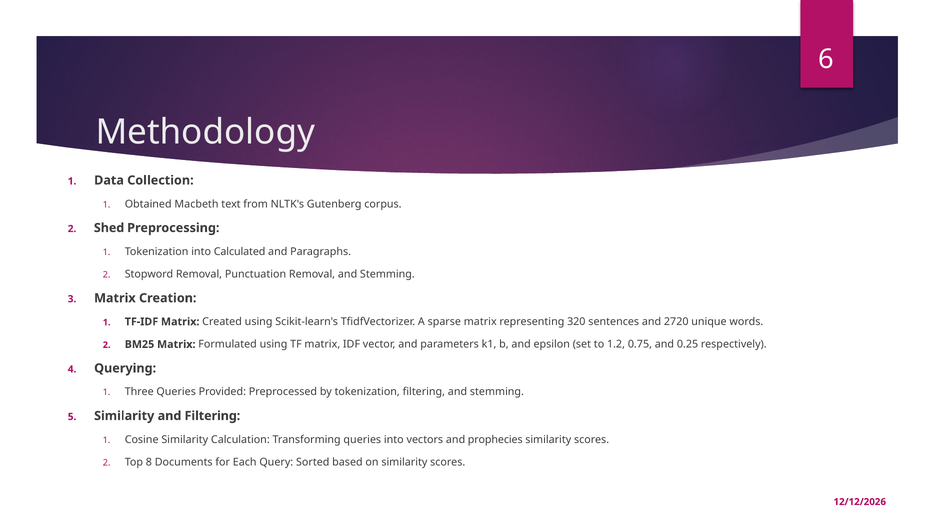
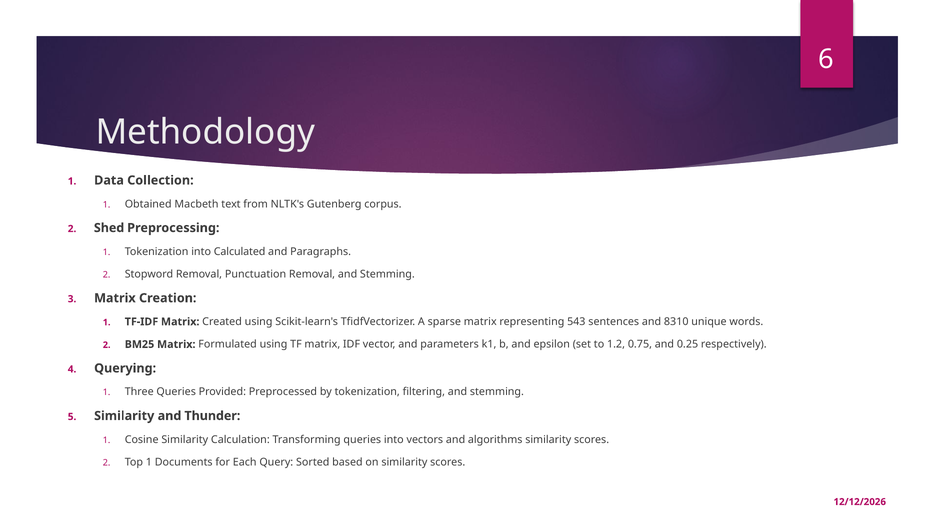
320: 320 -> 543
2720: 2720 -> 8310
and Filtering: Filtering -> Thunder
prophecies: prophecies -> algorithms
Top 8: 8 -> 1
